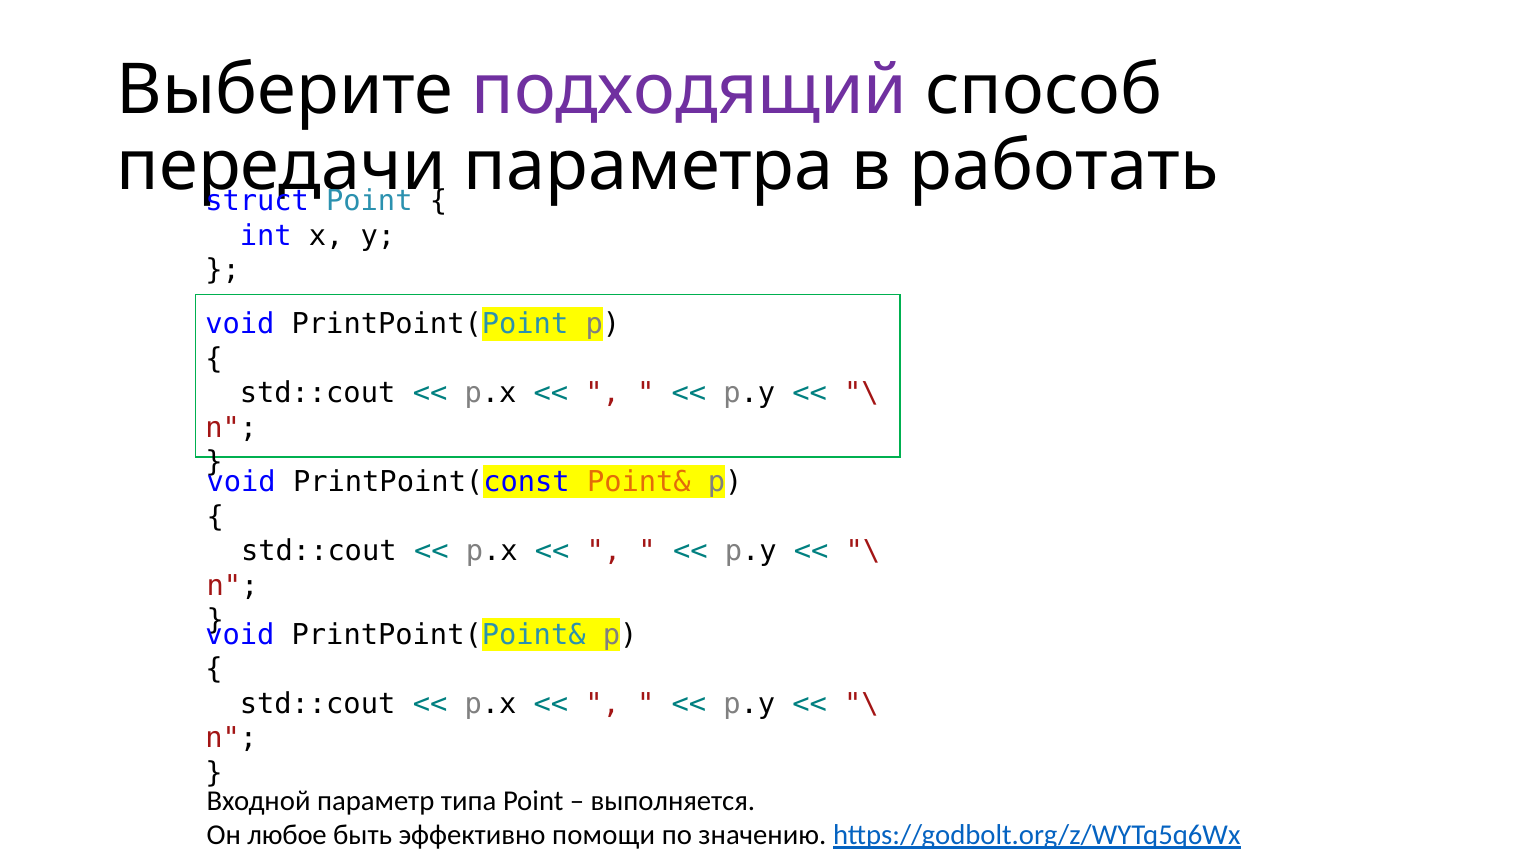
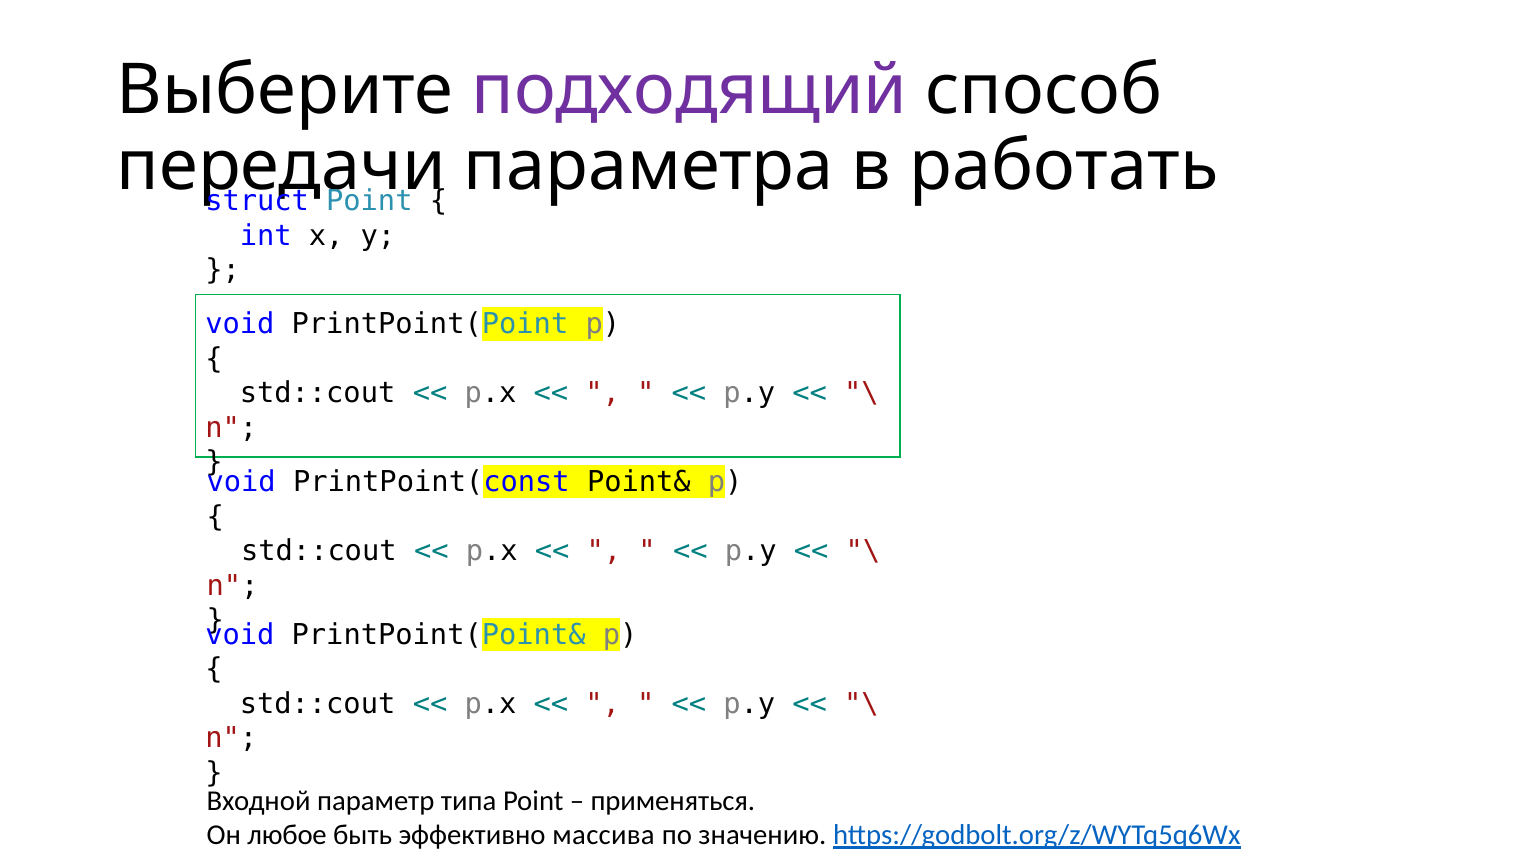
Point& colour: orange -> black
выполняется: выполняется -> применяться
помощи: помощи -> массива
